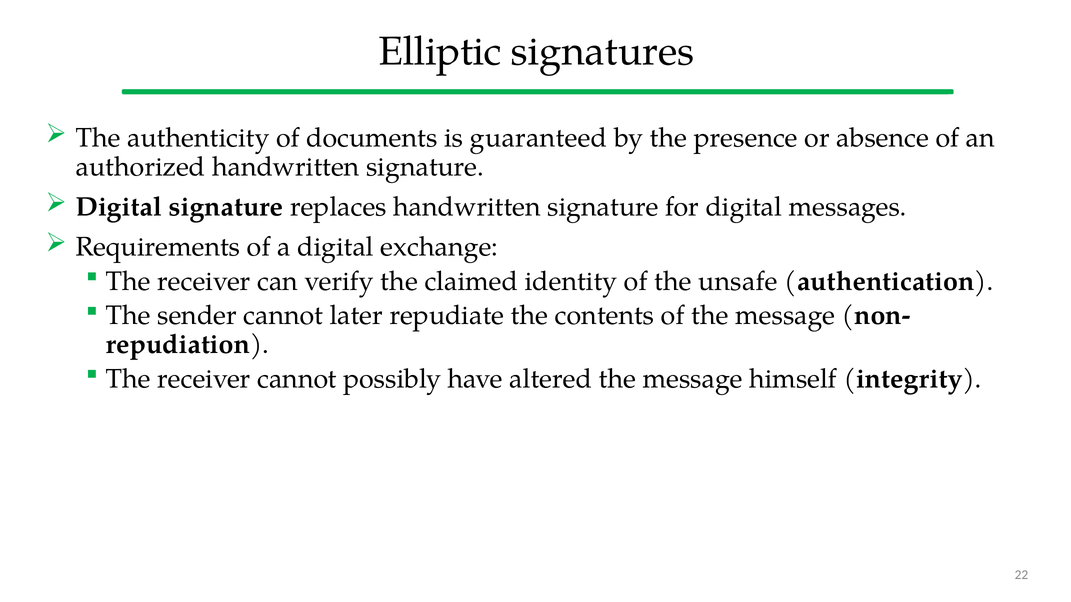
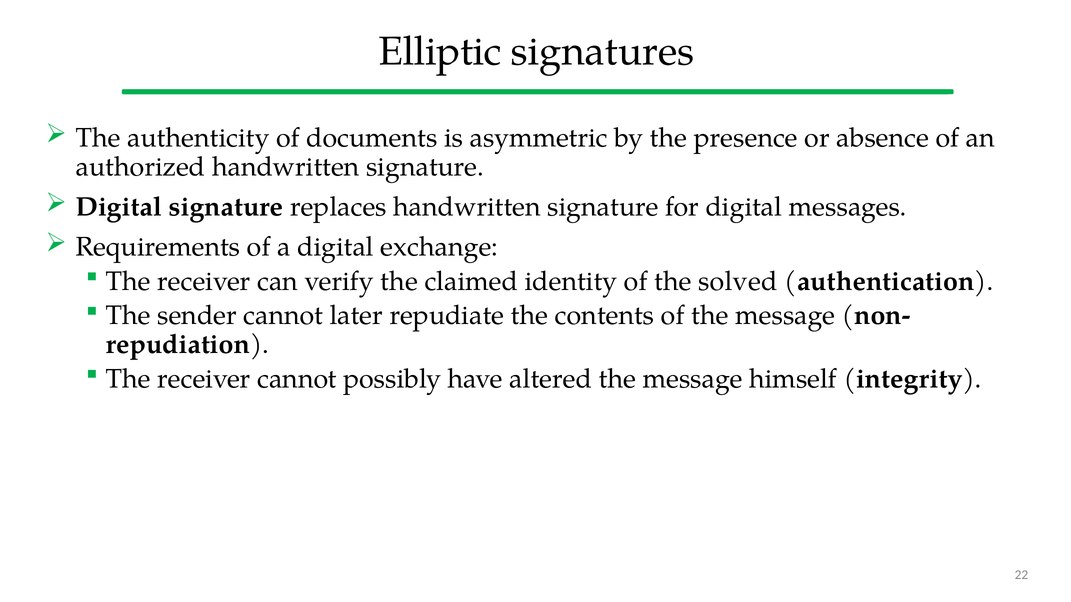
guaranteed: guaranteed -> asymmetric
unsafe: unsafe -> solved
